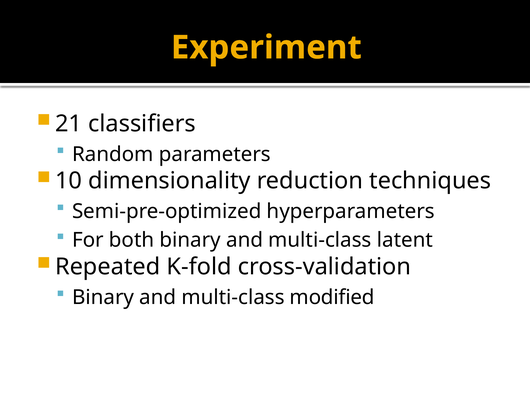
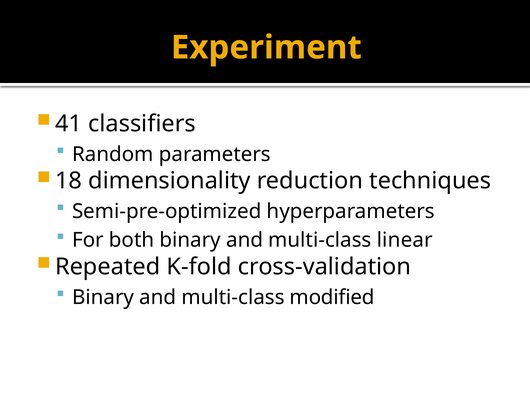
21: 21 -> 41
10: 10 -> 18
latent: latent -> linear
